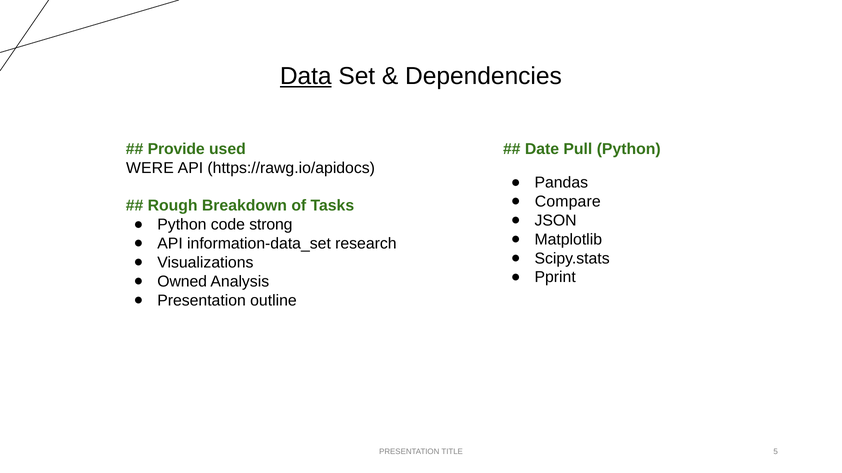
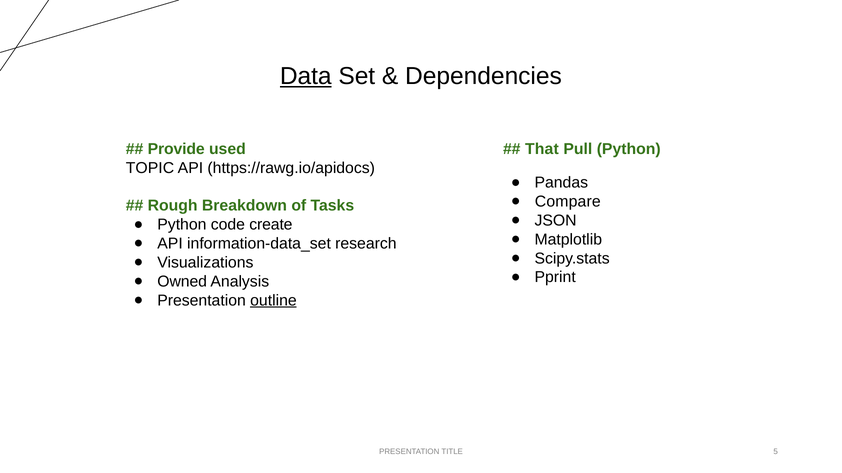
Date: Date -> That
WERE: WERE -> TOPIC
strong: strong -> create
outline underline: none -> present
